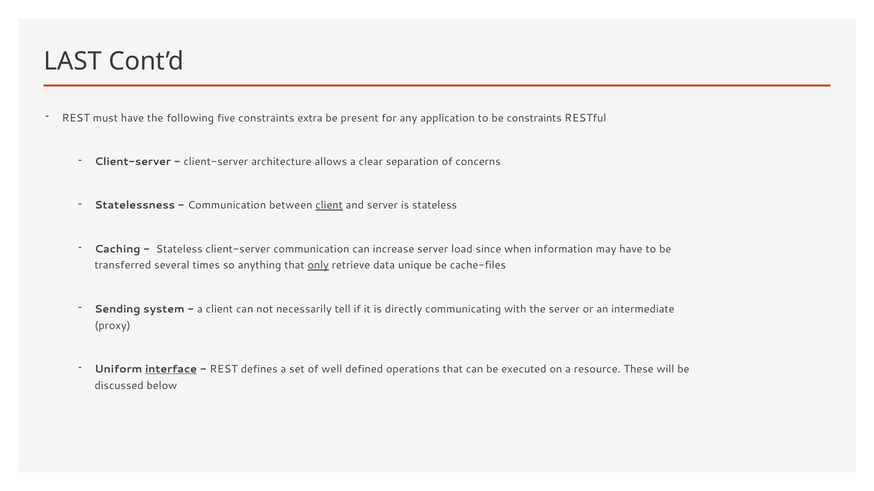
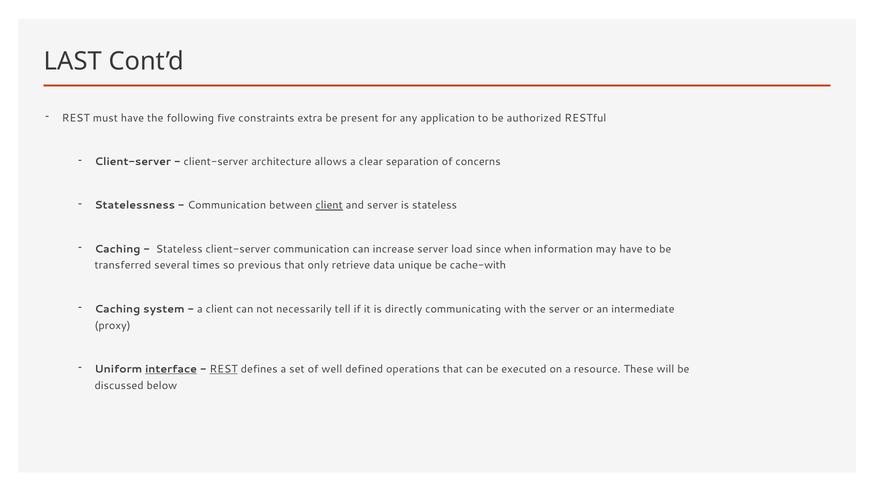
be constraints: constraints -> authorized
anything: anything -> previous
only underline: present -> none
cache-files: cache-files -> cache-with
Sending at (117, 309): Sending -> Caching
REST at (224, 370) underline: none -> present
